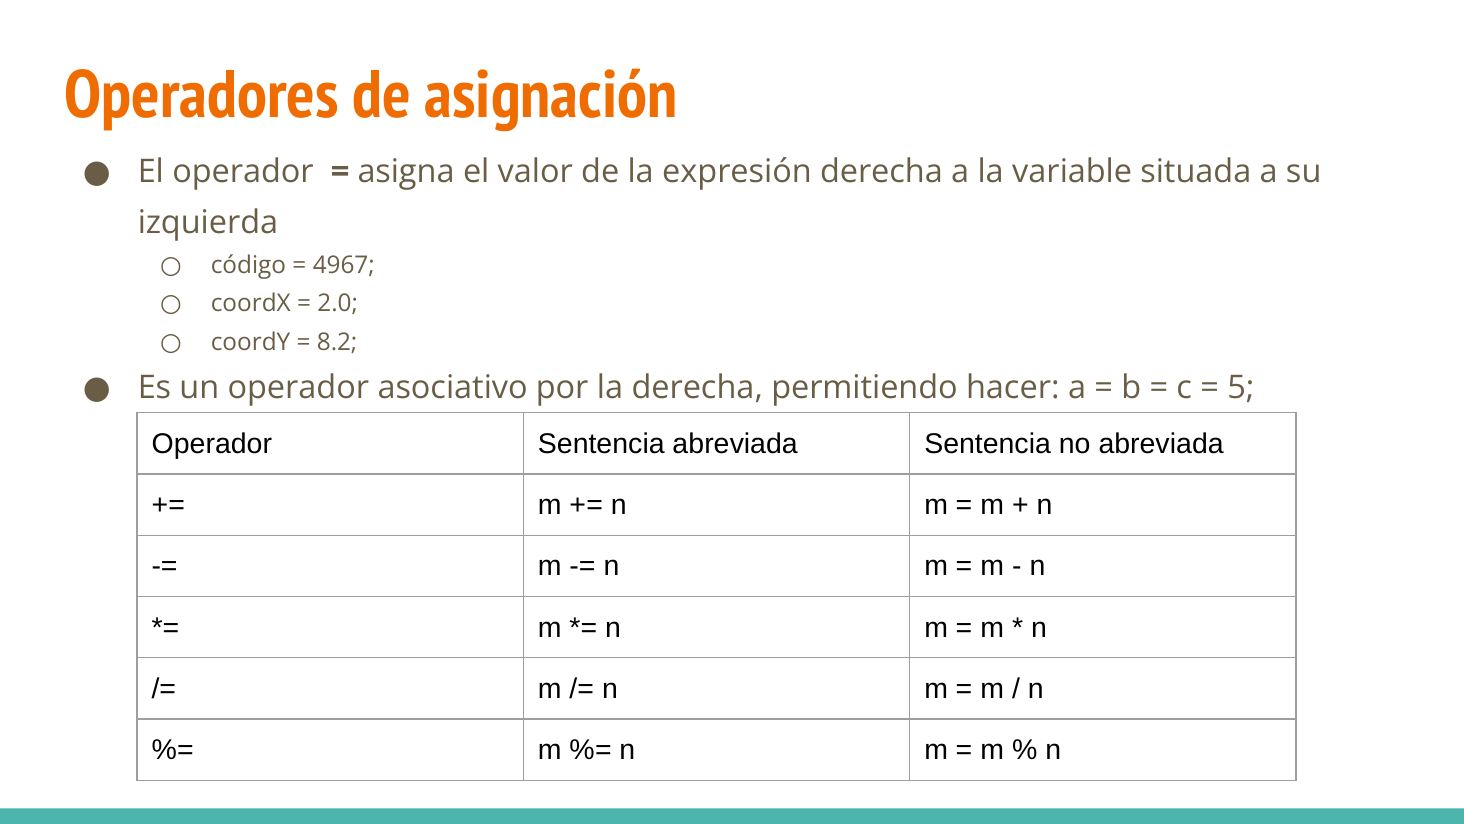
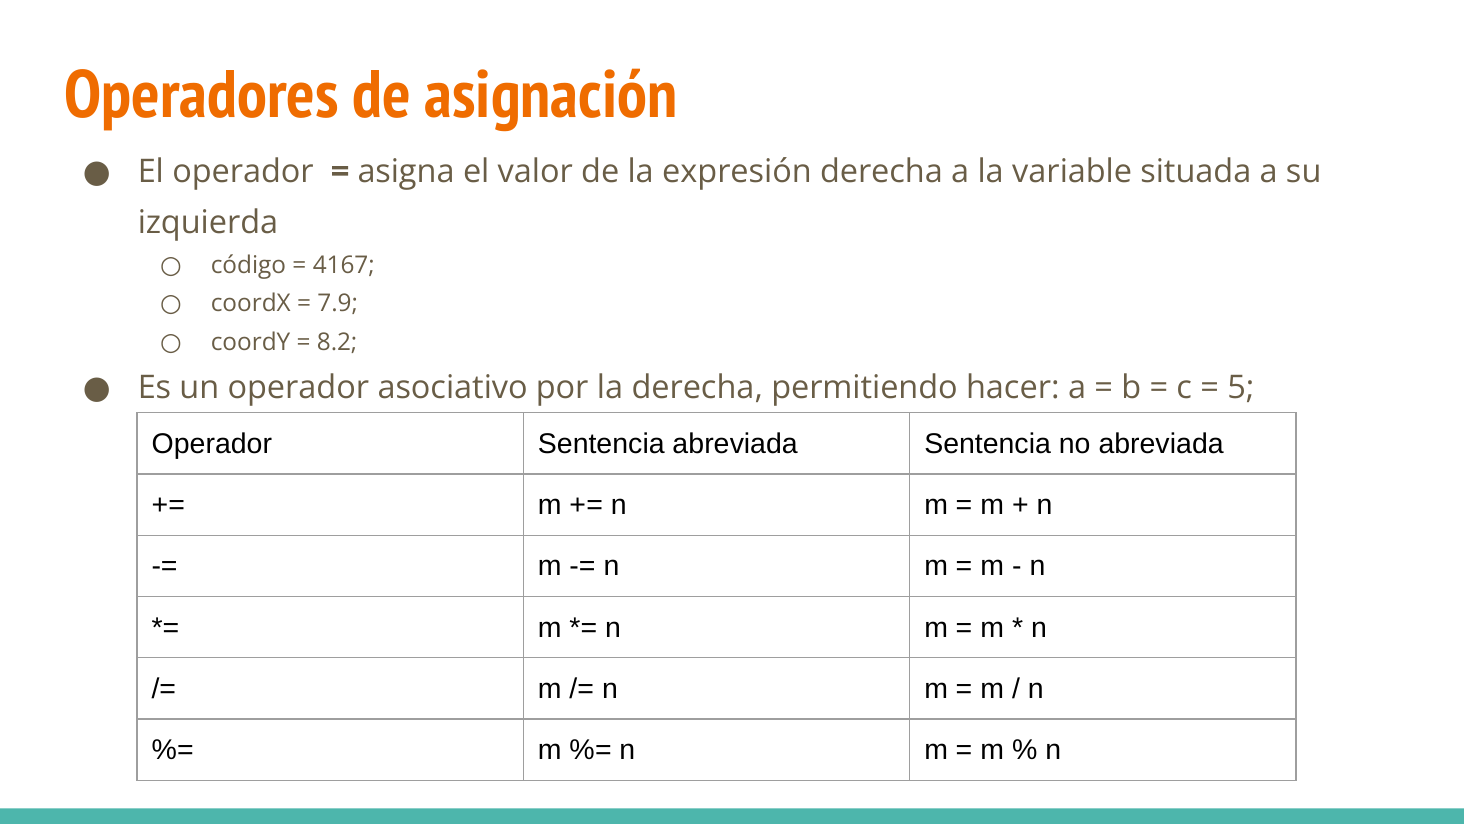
4967: 4967 -> 4167
2.0: 2.0 -> 7.9
